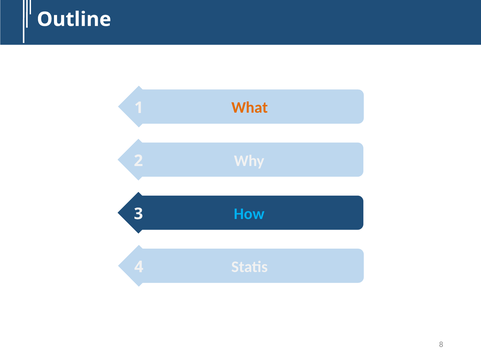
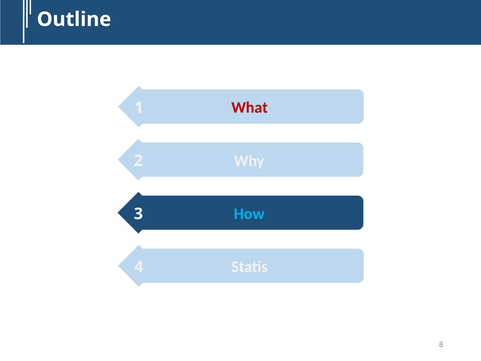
What colour: orange -> red
